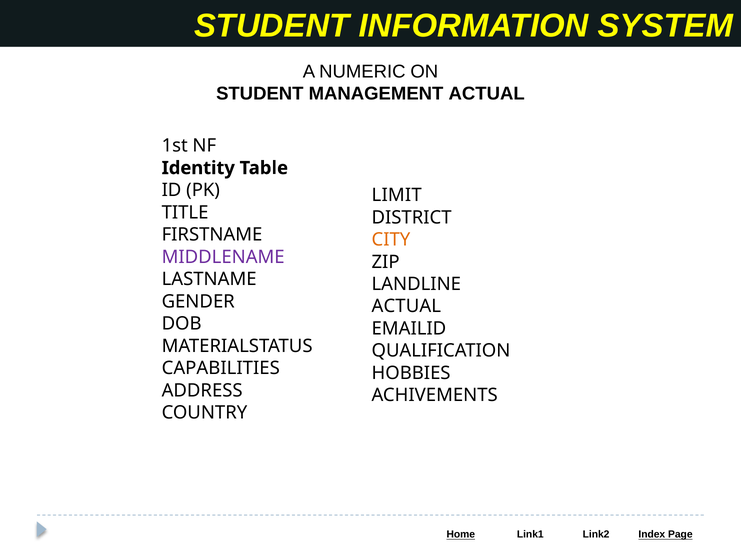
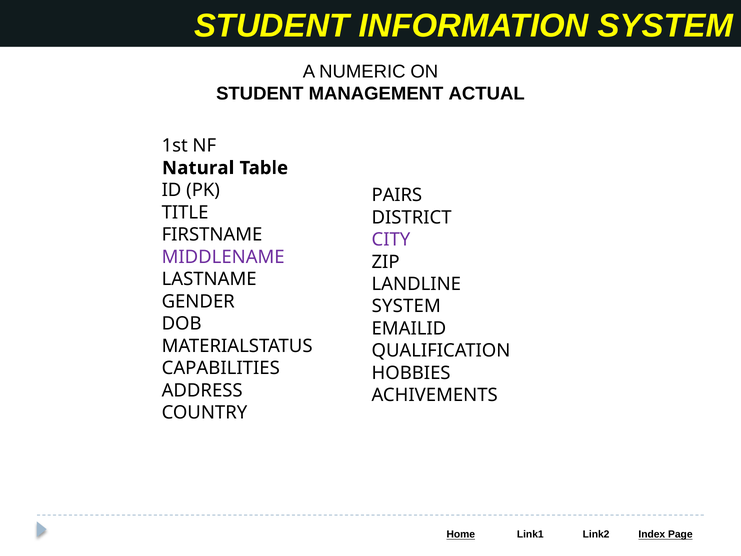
Identity: Identity -> Natural
LIMIT: LIMIT -> PAIRS
CITY colour: orange -> purple
ACTUAL at (406, 306): ACTUAL -> SYSTEM
